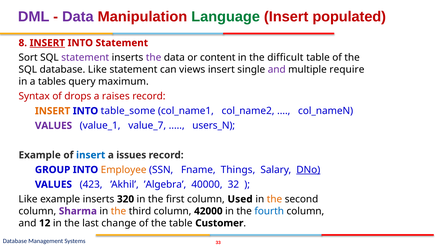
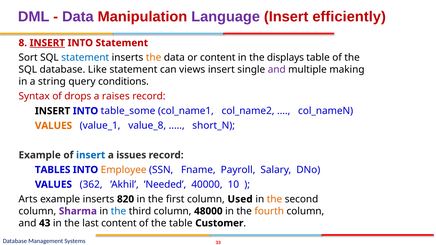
Language colour: green -> purple
populated: populated -> efficiently
statement at (85, 58) colour: purple -> blue
the at (154, 58) colour: purple -> orange
difficult: difficult -> displays
require: require -> making
tables: tables -> string
maximum: maximum -> conditions
INSERT at (53, 111) colour: orange -> black
VALUES at (53, 126) colour: purple -> orange
value_7: value_7 -> value_8
users_N: users_N -> short_N
GROUP: GROUP -> TABLES
Things: Things -> Payroll
DNo underline: present -> none
423: 423 -> 362
’Algebra: ’Algebra -> ’Needed
32: 32 -> 10
Like at (28, 199): Like -> Arts
320: 320 -> 820
the at (119, 211) colour: orange -> blue
42000: 42000 -> 48000
fourth colour: blue -> orange
12: 12 -> 43
last change: change -> content
